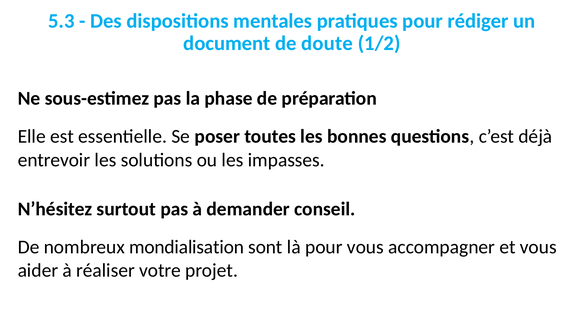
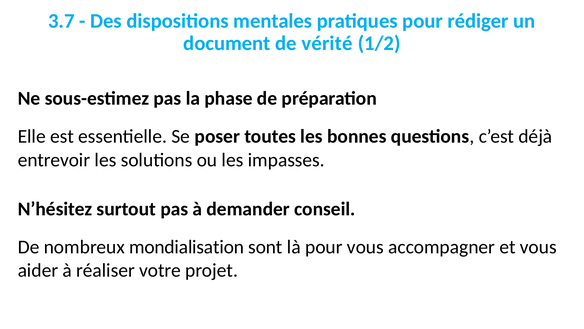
5.3: 5.3 -> 3.7
doute: doute -> vérité
